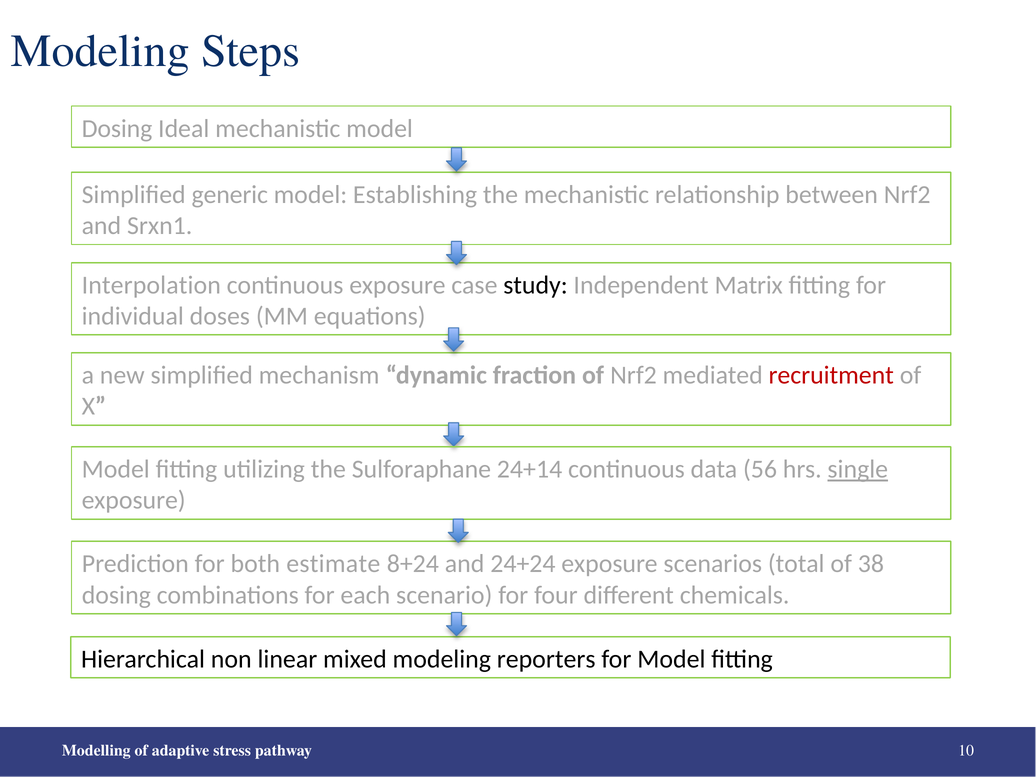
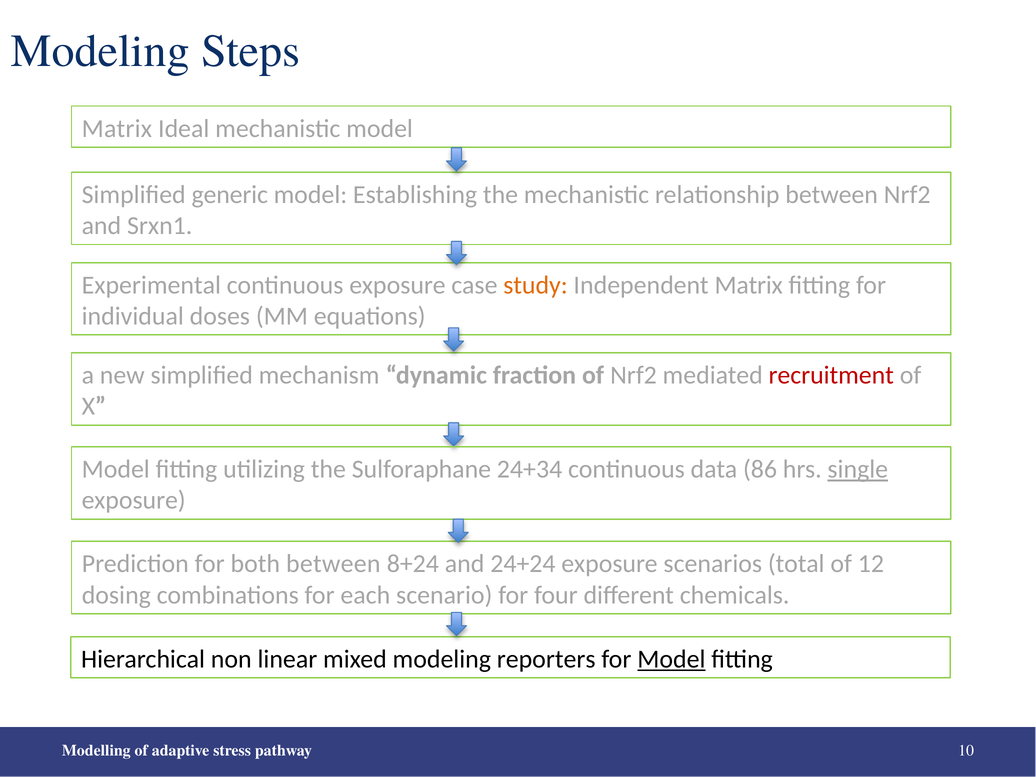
Dosing at (117, 128): Dosing -> Matrix
Interpolation: Interpolation -> Experimental
study colour: black -> orange
24+14: 24+14 -> 24+34
56: 56 -> 86
both estimate: estimate -> between
38: 38 -> 12
Model at (671, 659) underline: none -> present
